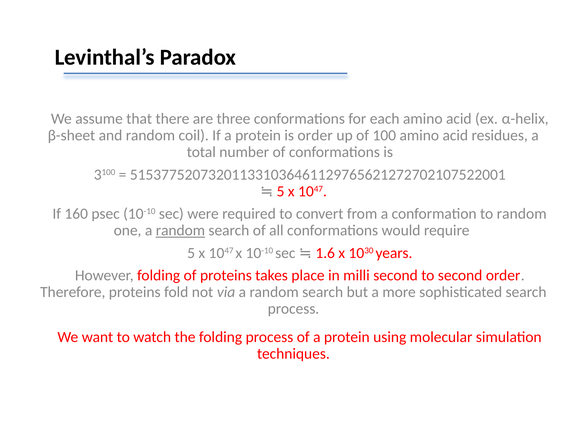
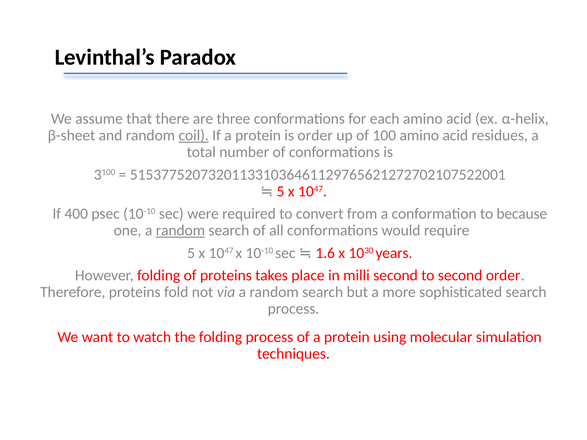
coil underline: none -> present
160: 160 -> 400
to random: random -> because
